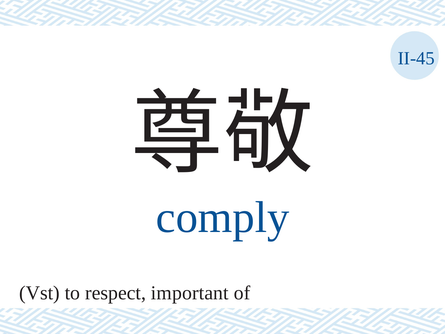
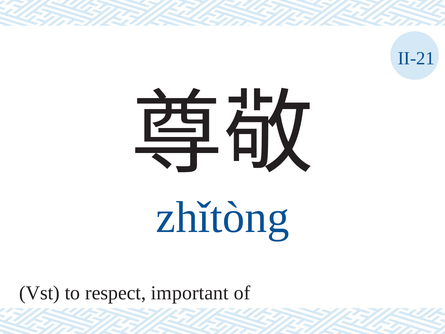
II-45: II-45 -> II-21
comply: comply -> zhǐtòng
